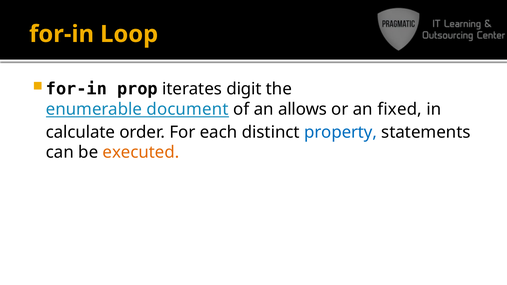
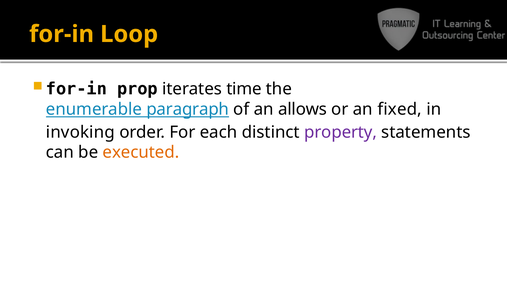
digit: digit -> time
document: document -> paragraph
calculate: calculate -> invoking
property colour: blue -> purple
